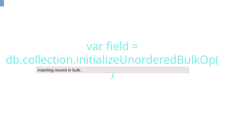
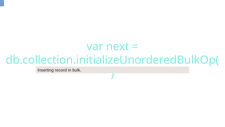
field: field -> next
